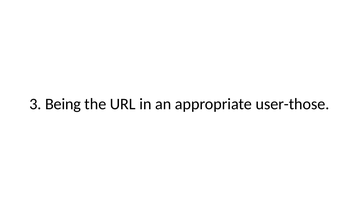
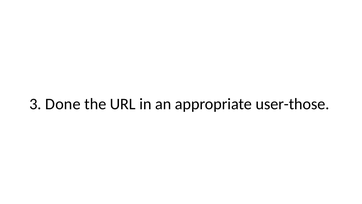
Being: Being -> Done
